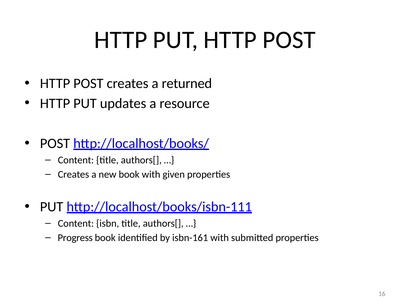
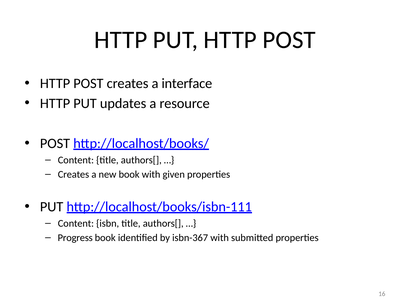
returned: returned -> interface
isbn-161: isbn-161 -> isbn-367
